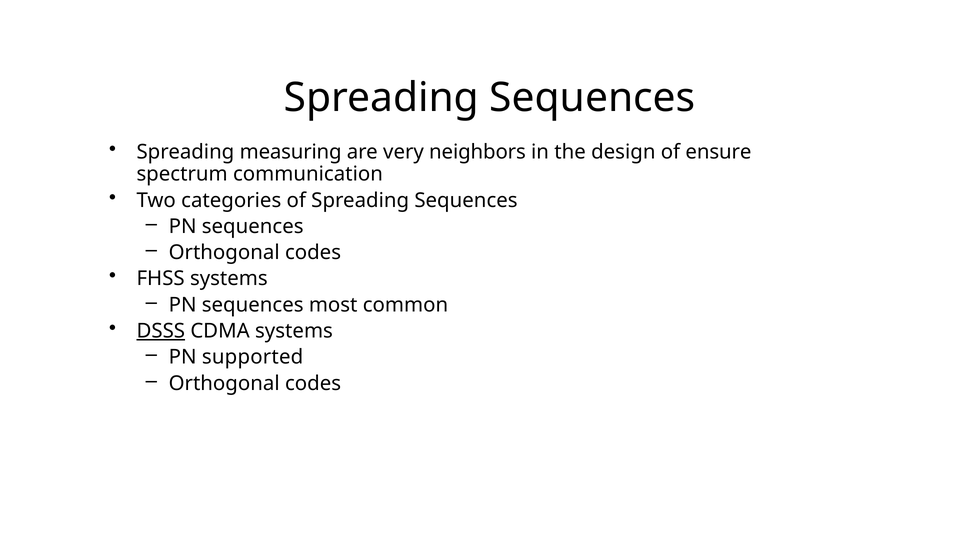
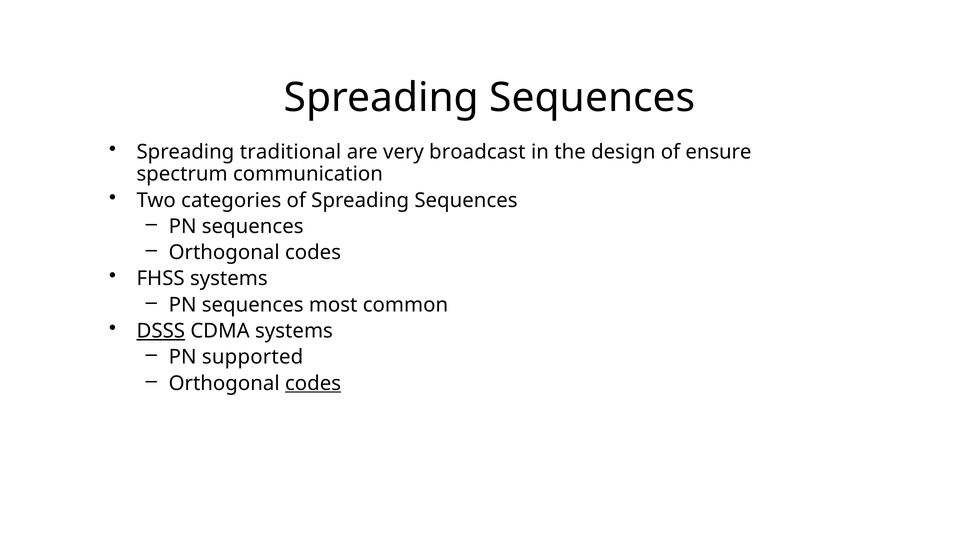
measuring: measuring -> traditional
neighbors: neighbors -> broadcast
codes at (313, 383) underline: none -> present
